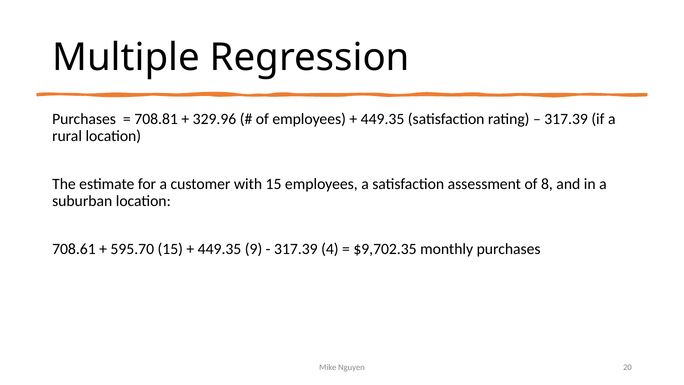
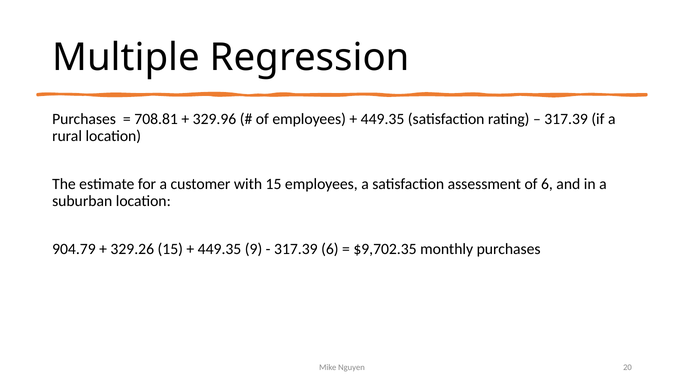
of 8: 8 -> 6
708.61: 708.61 -> 904.79
595.70: 595.70 -> 329.26
317.39 4: 4 -> 6
